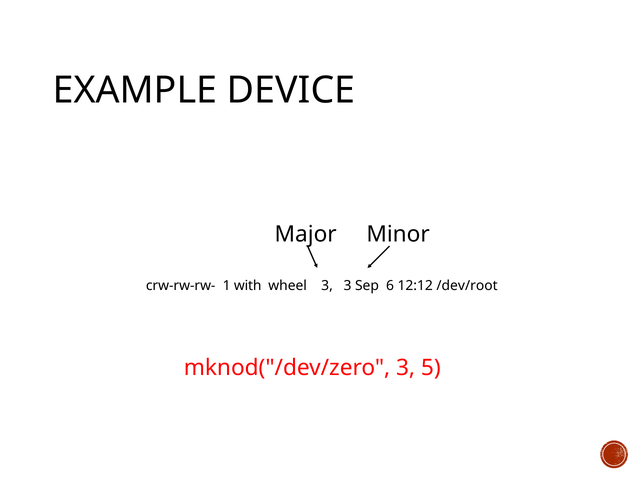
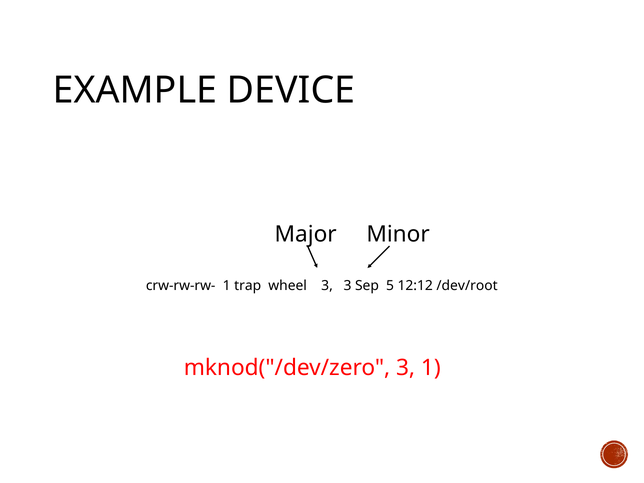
with: with -> trap
6: 6 -> 5
3 5: 5 -> 1
